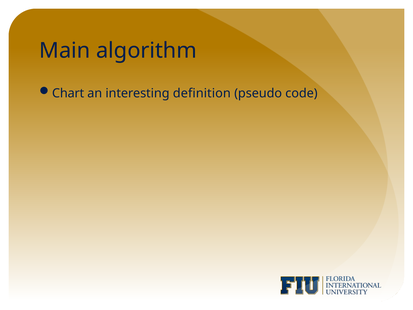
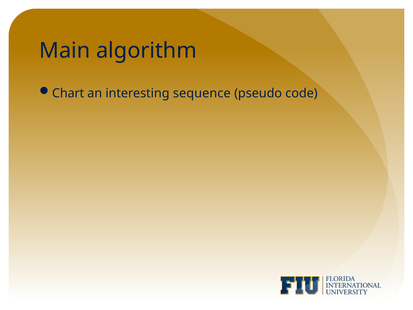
definition: definition -> sequence
